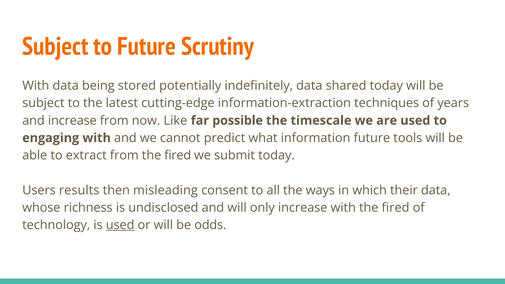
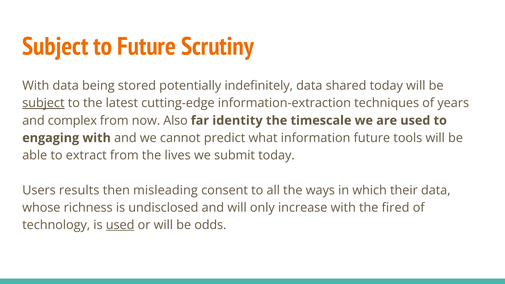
subject at (43, 103) underline: none -> present
and increase: increase -> complex
Like: Like -> Also
possible: possible -> identity
from the fired: fired -> lives
